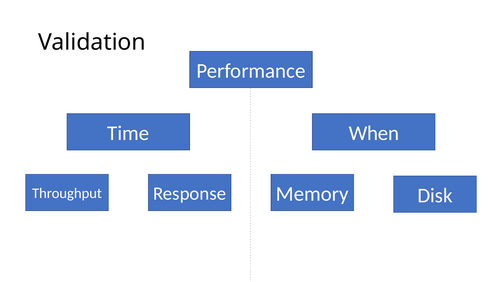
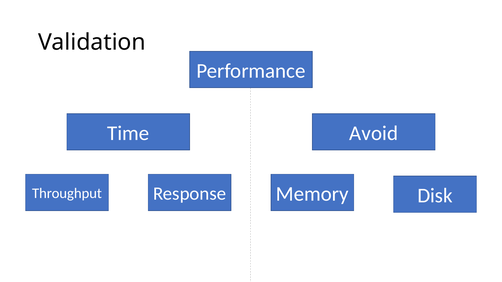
When: When -> Avoid
